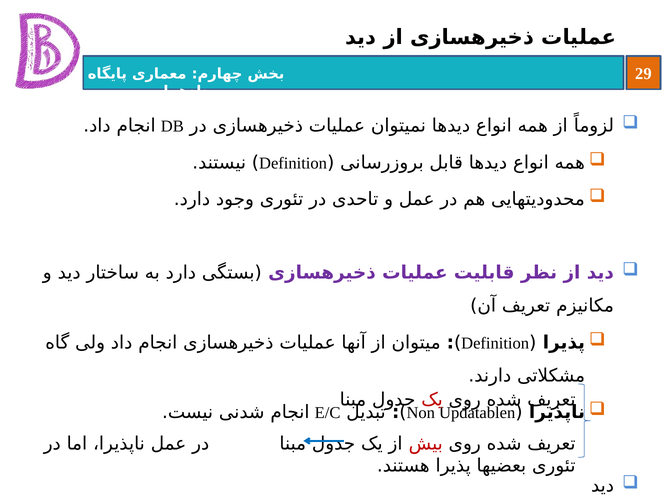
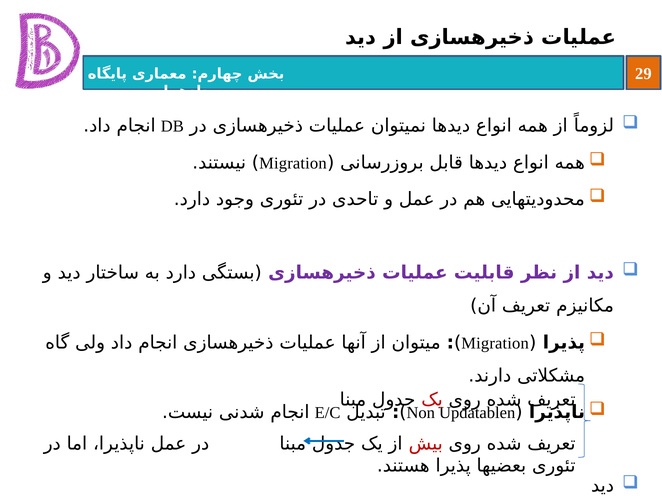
Definition at (293, 163): Definition -> Migration
Definition at (495, 344): Definition -> Migration
